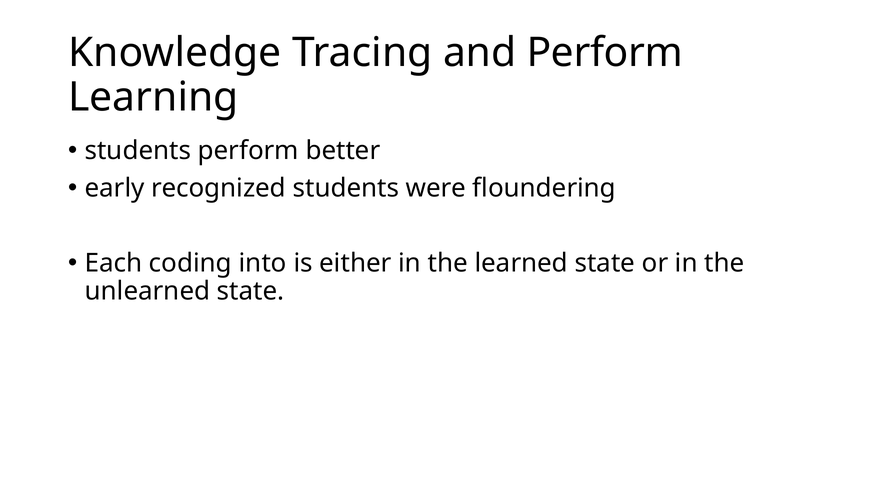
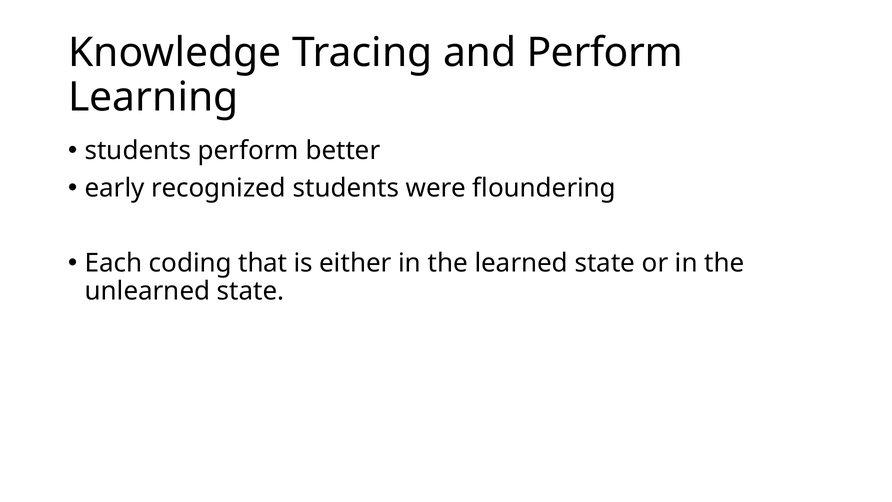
into: into -> that
